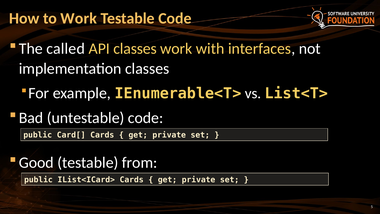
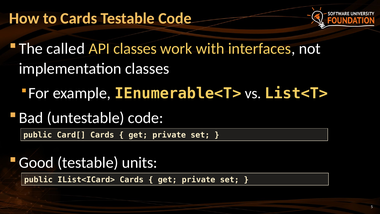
to Work: Work -> Cards
from: from -> units
